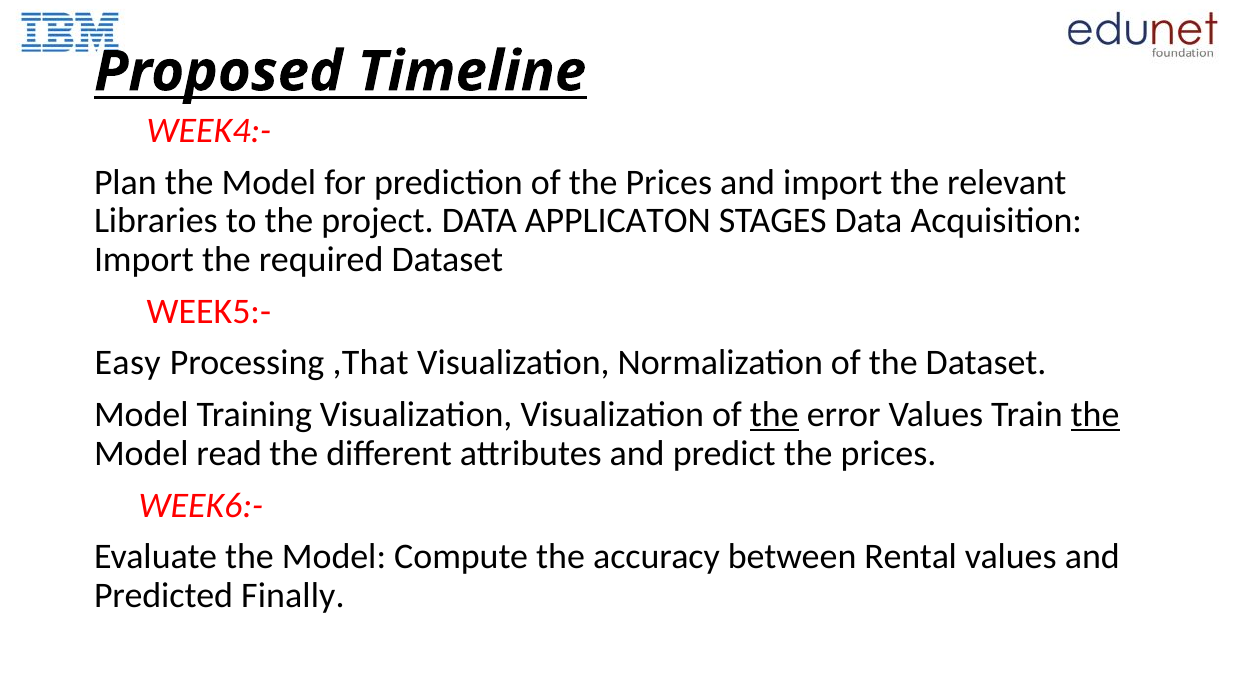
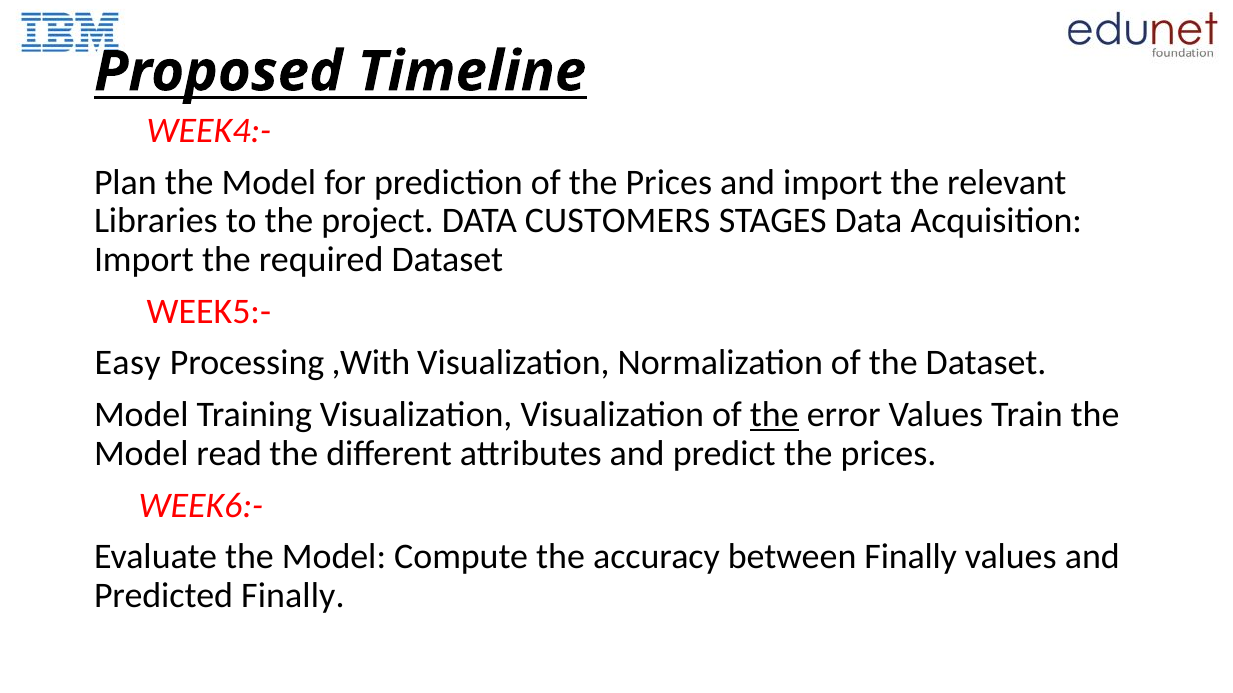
APPLICATON: APPLICATON -> CUSTOMERS
,That: ,That -> ,With
the at (1095, 415) underline: present -> none
between Rental: Rental -> Finally
